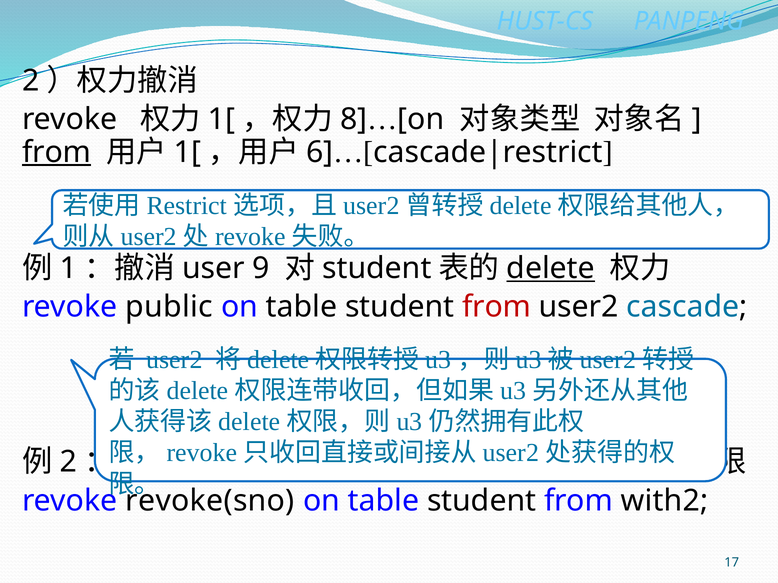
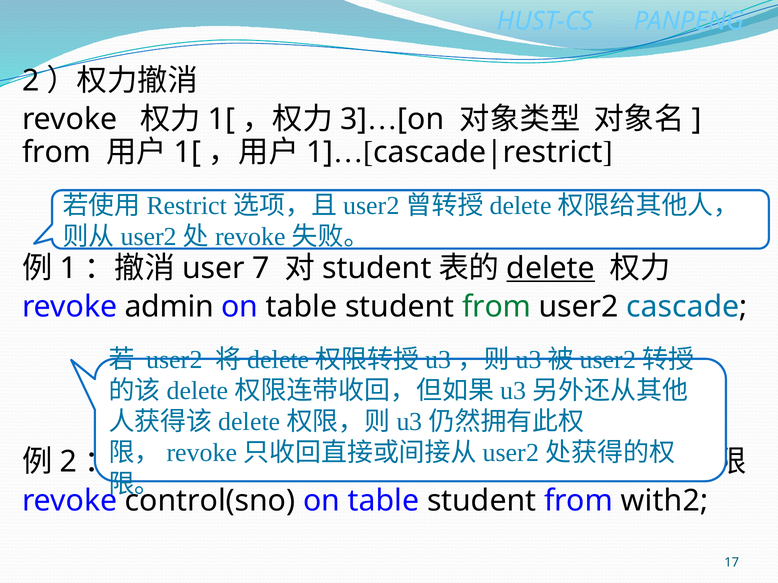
8: 8 -> 3
from at (57, 152) underline: present -> none
6 at (320, 152): 6 -> 1
9: 9 -> 7
public: public -> admin
from at (497, 307) colour: red -> green
revoke(sno: revoke(sno -> control(sno
